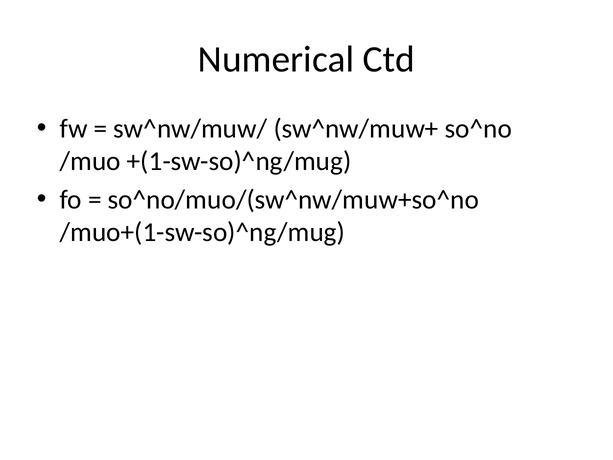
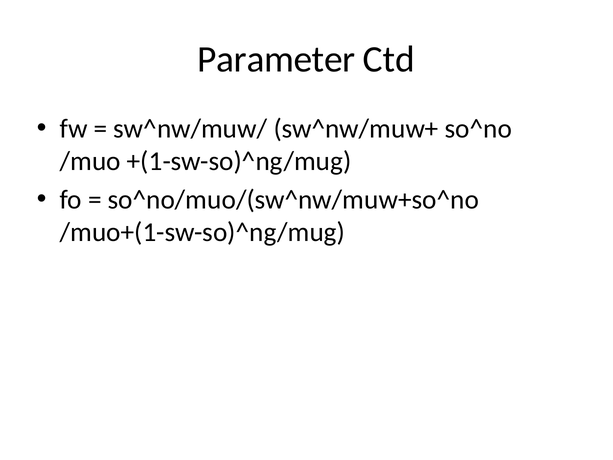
Numerical: Numerical -> Parameter
